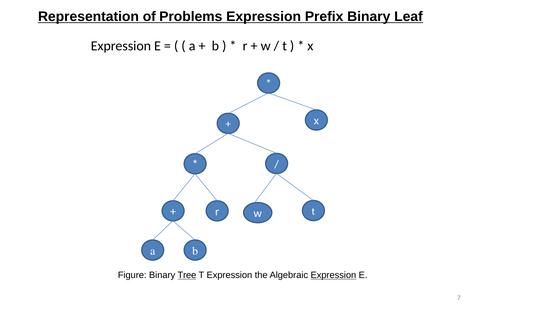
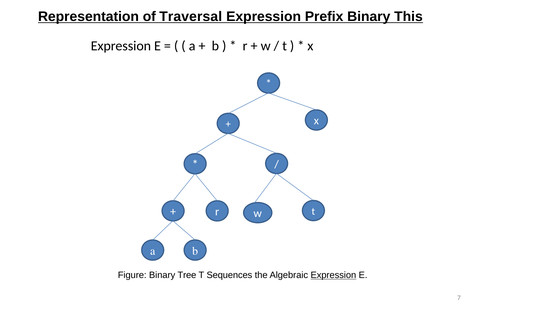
Problems: Problems -> Traversal
Leaf: Leaf -> This
Tree underline: present -> none
T Expression: Expression -> Sequences
